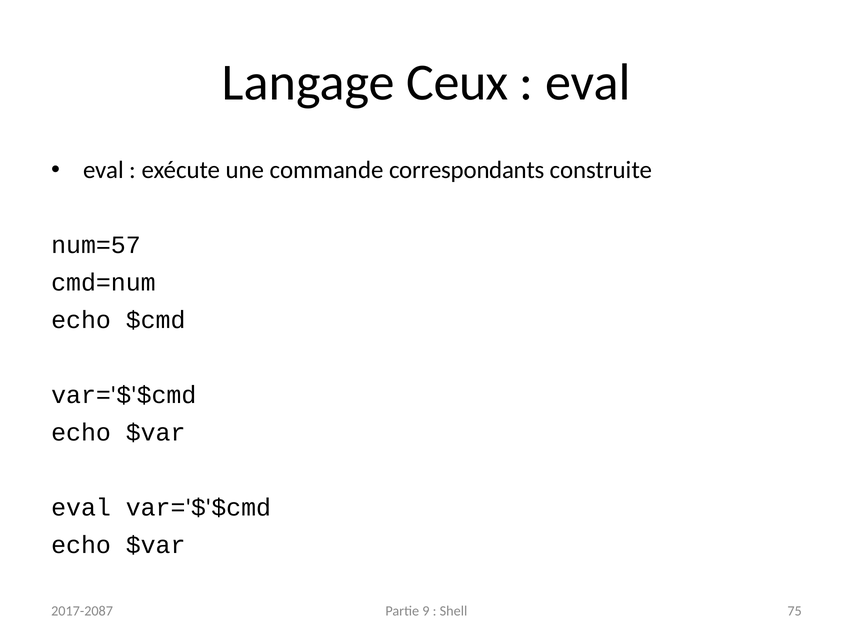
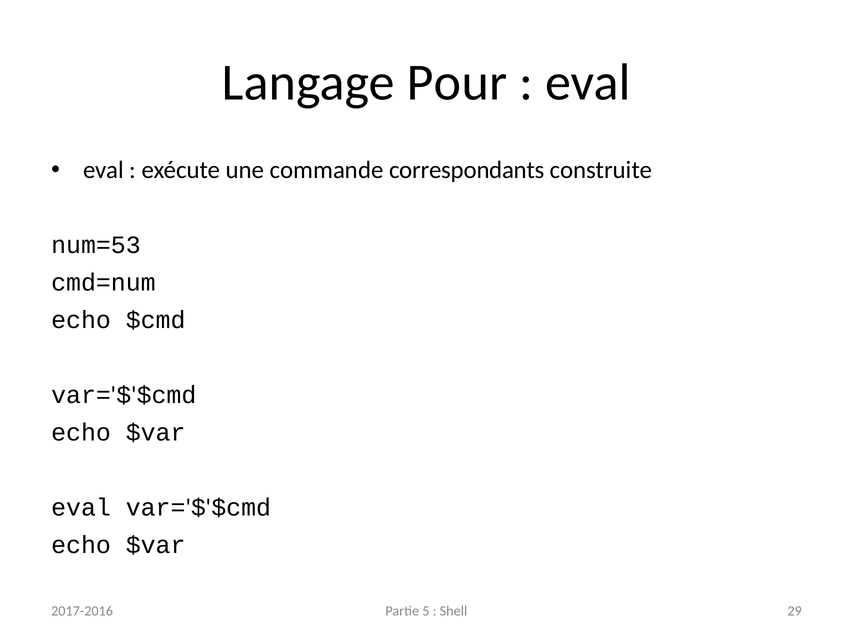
Ceux: Ceux -> Pour
num=57: num=57 -> num=53
9: 9 -> 5
75: 75 -> 29
2017-2087: 2017-2087 -> 2017-2016
